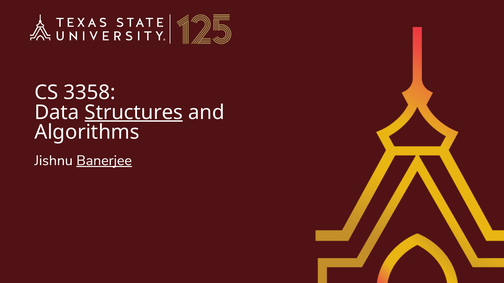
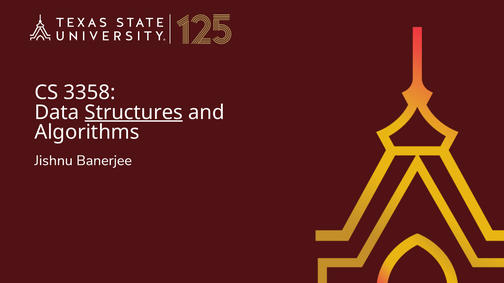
Banerjee underline: present -> none
